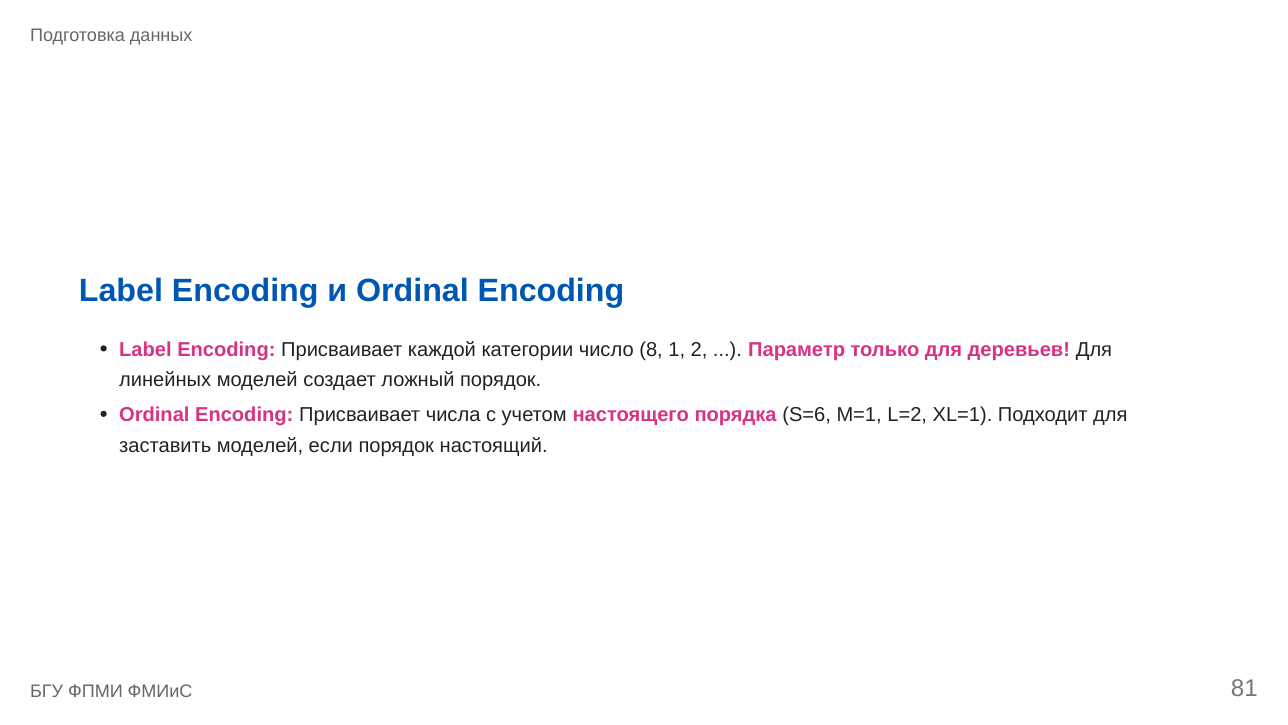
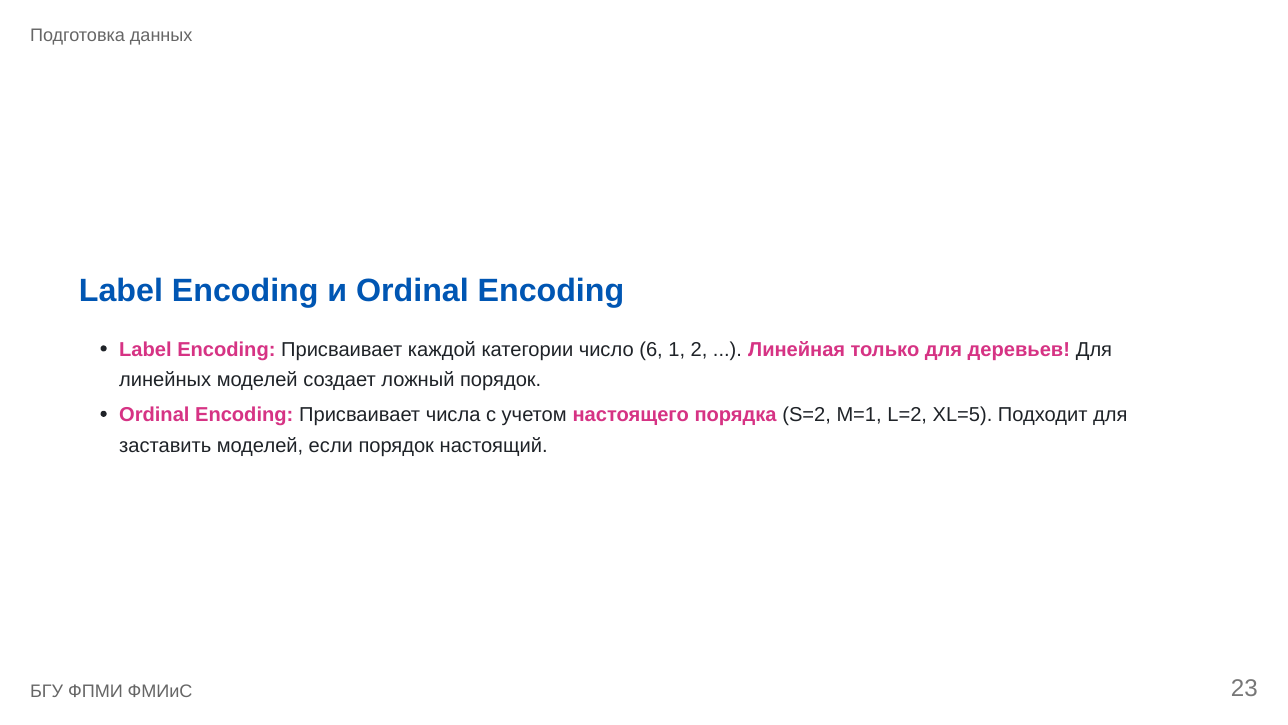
8: 8 -> 6
Параметр: Параметр -> Линейная
S=6: S=6 -> S=2
XL=1: XL=1 -> XL=5
81: 81 -> 23
